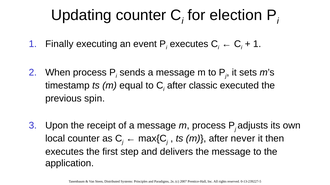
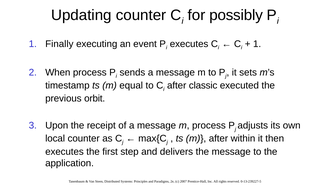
election: election -> possibly
spin: spin -> orbit
never: never -> within
